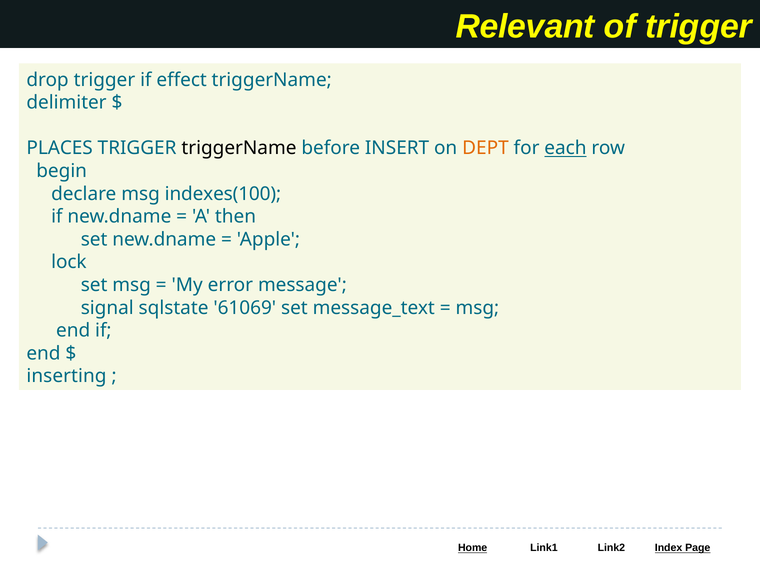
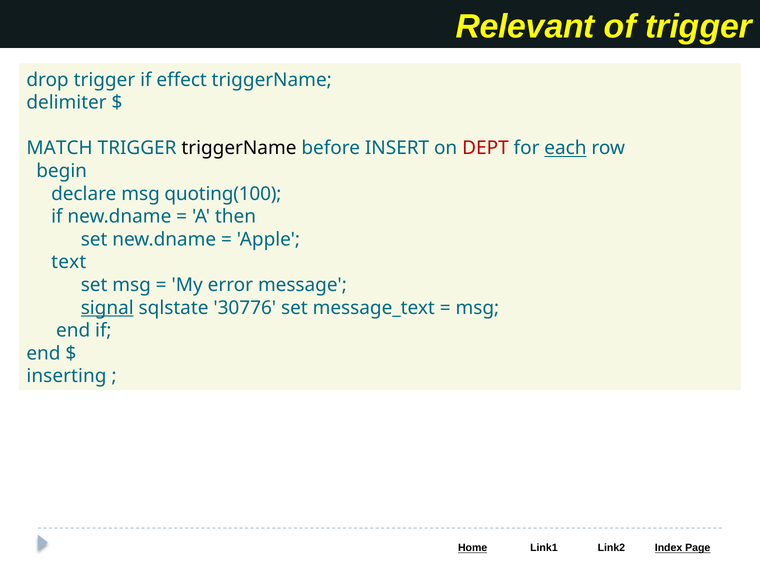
PLACES: PLACES -> MATCH
DEPT colour: orange -> red
indexes(100: indexes(100 -> quoting(100
lock: lock -> text
signal underline: none -> present
61069: 61069 -> 30776
